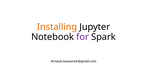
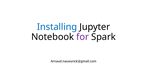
Installing colour: orange -> blue
